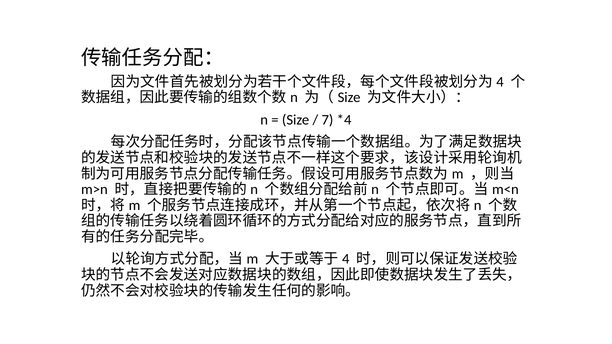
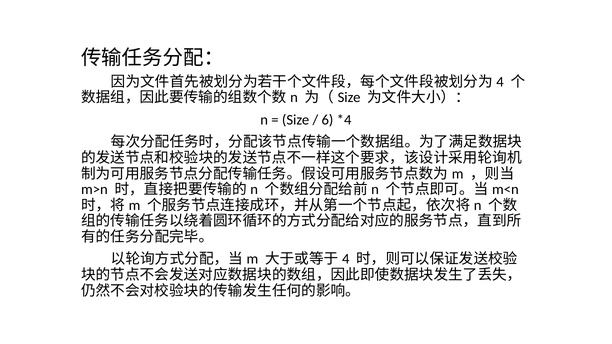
7: 7 -> 6
